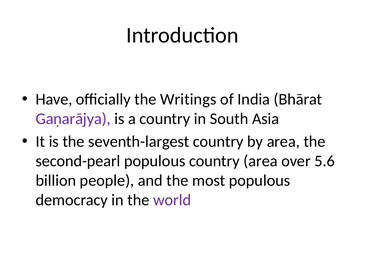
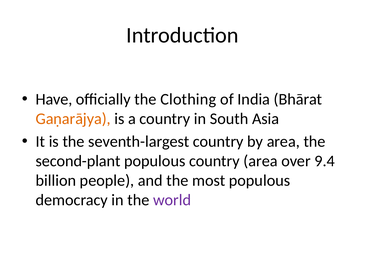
Writings: Writings -> Clothing
Gaṇarājya colour: purple -> orange
second-pearl: second-pearl -> second-plant
5.6: 5.6 -> 9.4
